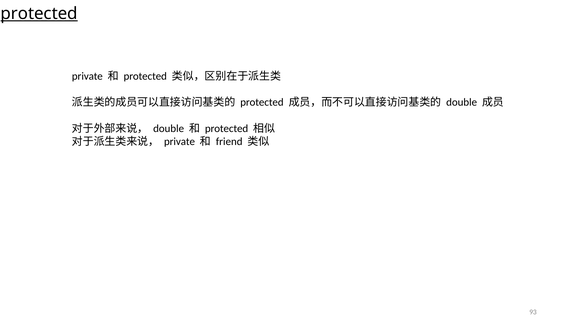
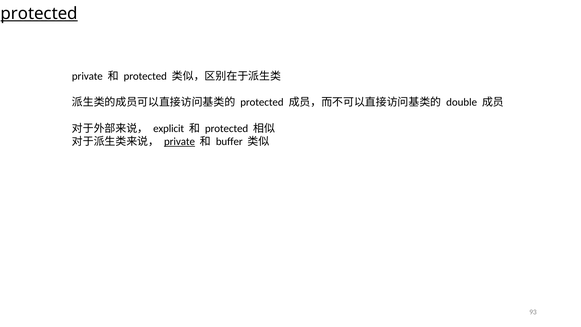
double at (169, 128): double -> explicit
private at (180, 142) underline: none -> present
friend: friend -> buffer
